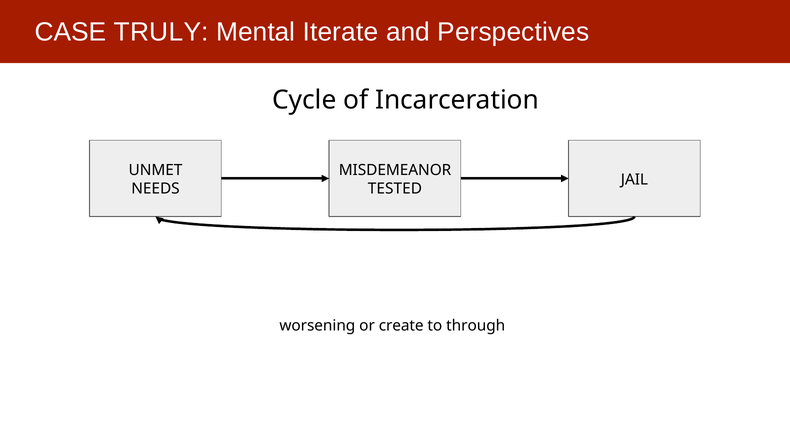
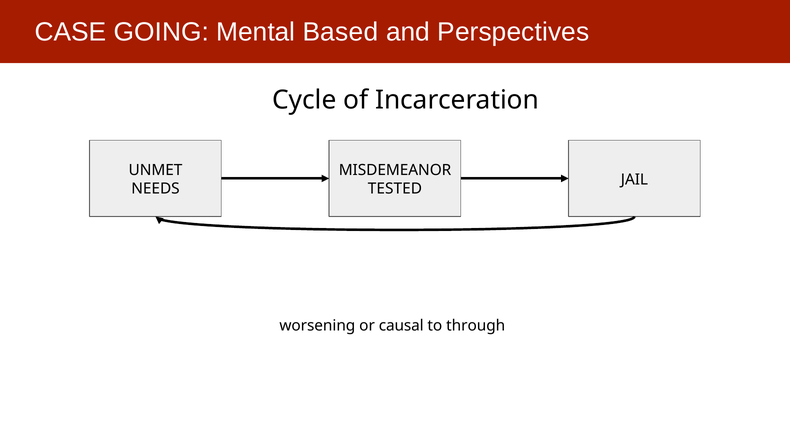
TRULY: TRULY -> GOING
Iterate: Iterate -> Based
create: create -> causal
